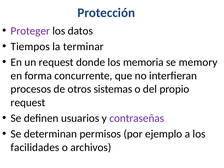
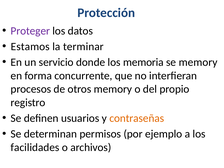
Tiempos: Tiempos -> Estamos
un request: request -> servicio
otros sistemas: sistemas -> memory
request at (28, 103): request -> registro
contraseñas colour: purple -> orange
